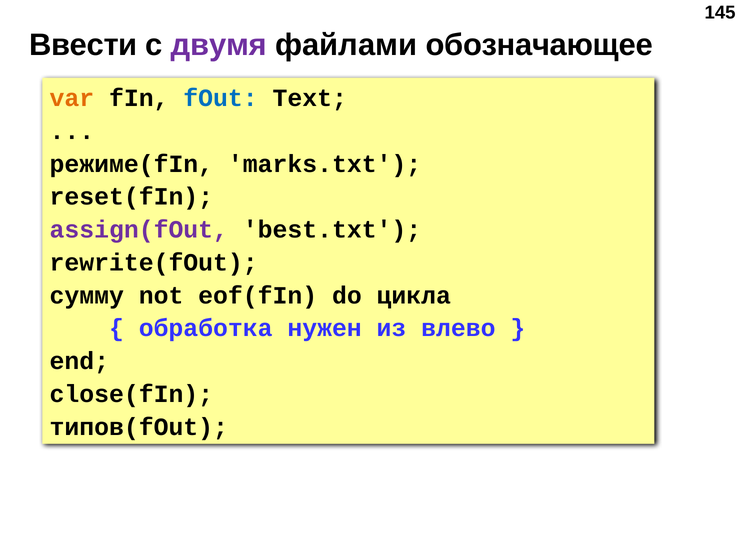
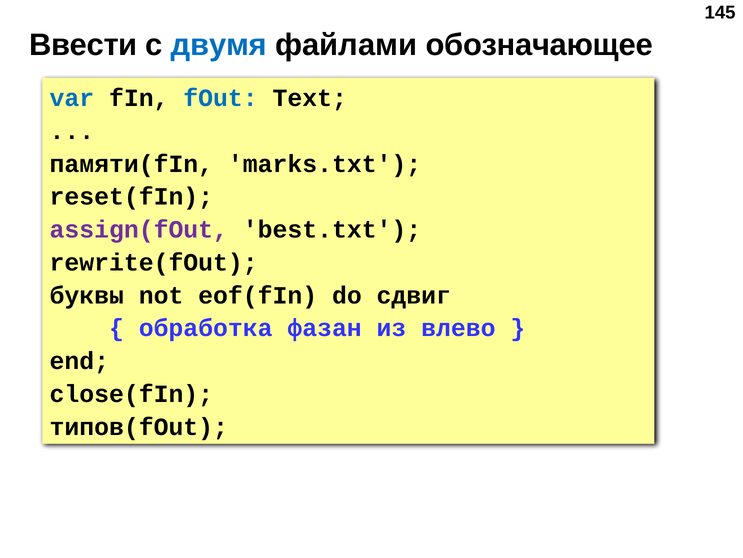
двумя colour: purple -> blue
var colour: orange -> blue
режиме(fIn: режиме(fIn -> памяти(fIn
сумму: сумму -> буквы
цикла: цикла -> сдвиг
нужен: нужен -> фазан
